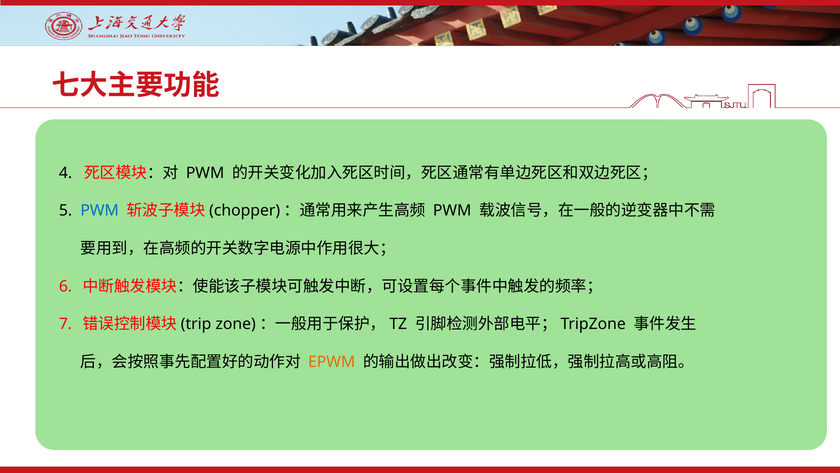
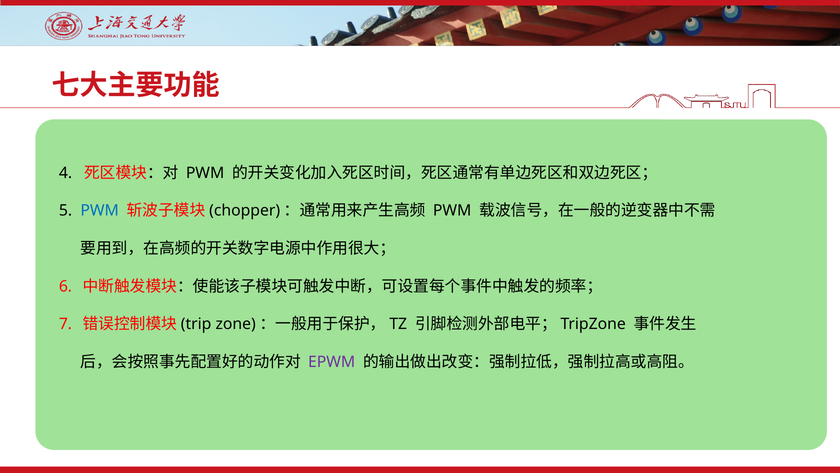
EPWM colour: orange -> purple
